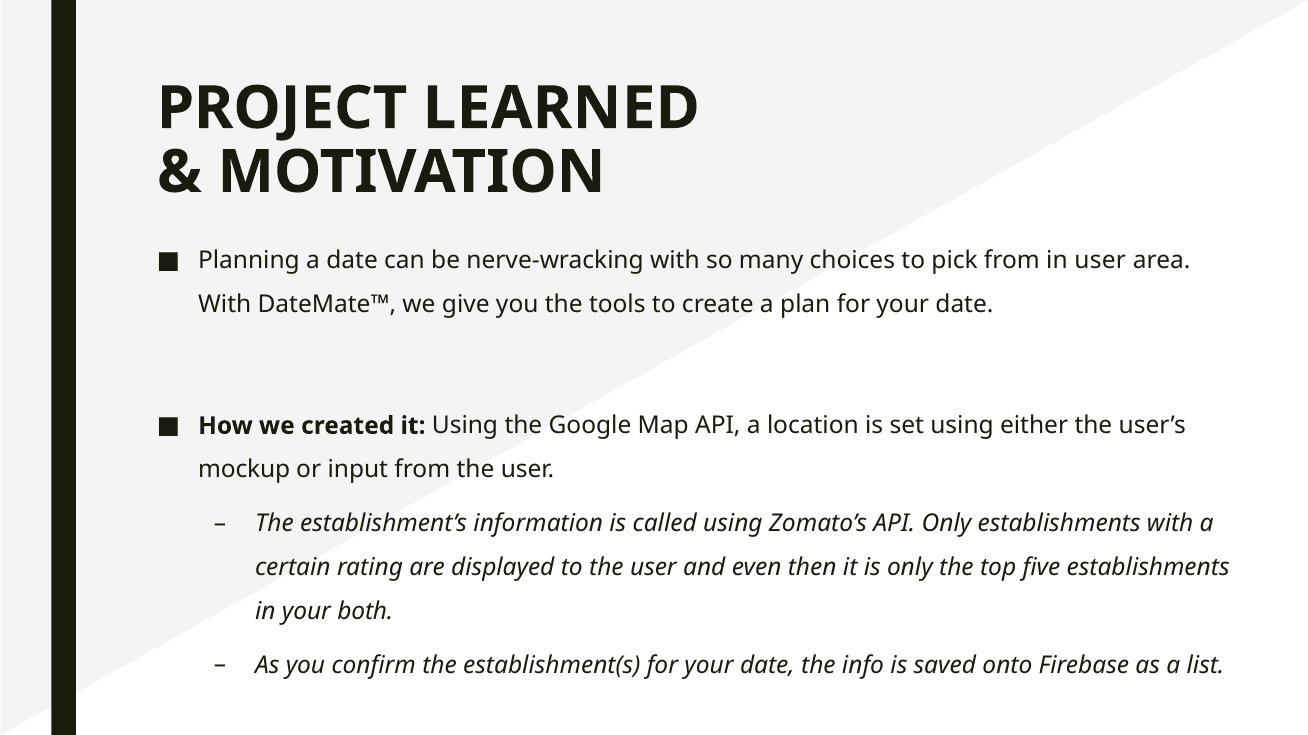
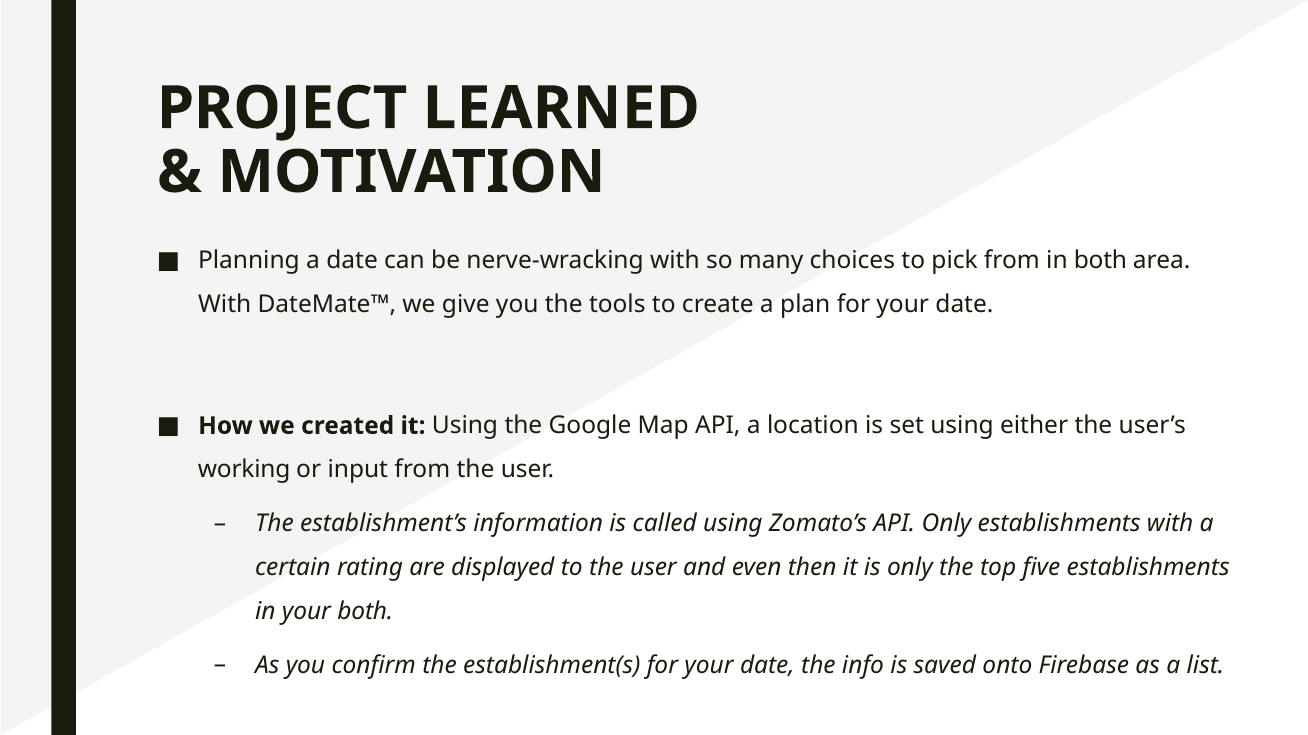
in user: user -> both
mockup: mockup -> working
